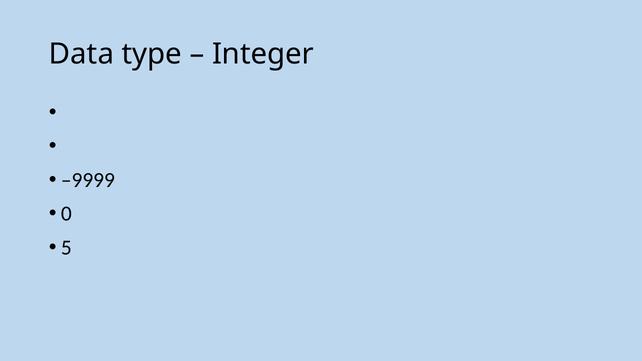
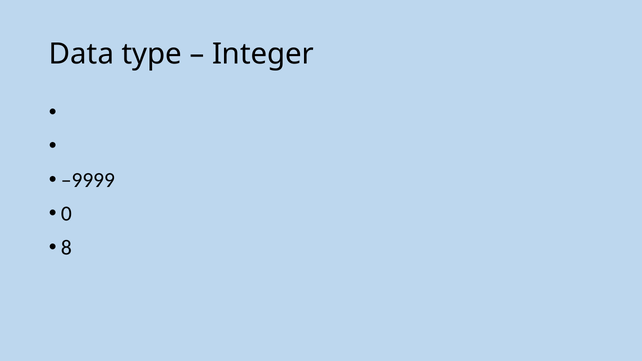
5: 5 -> 8
